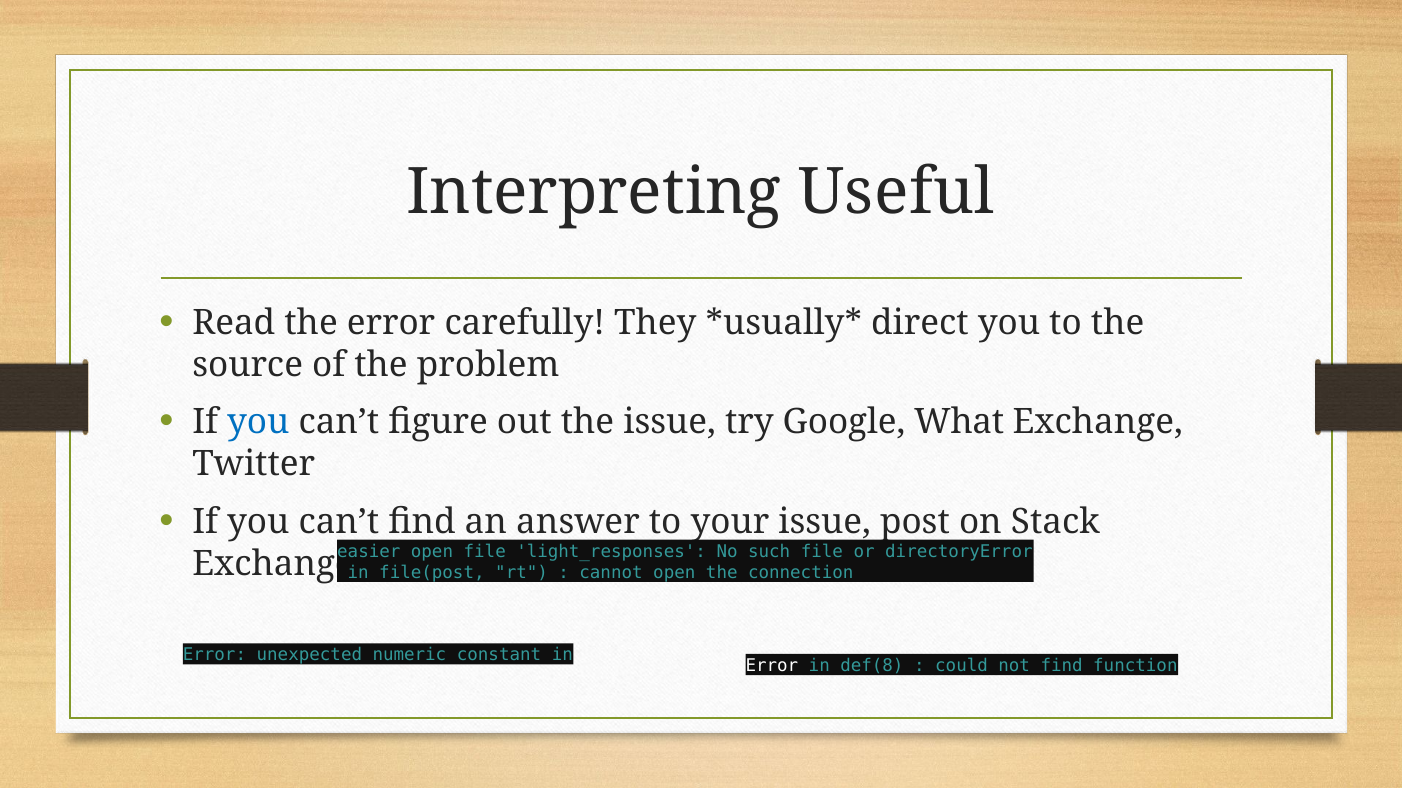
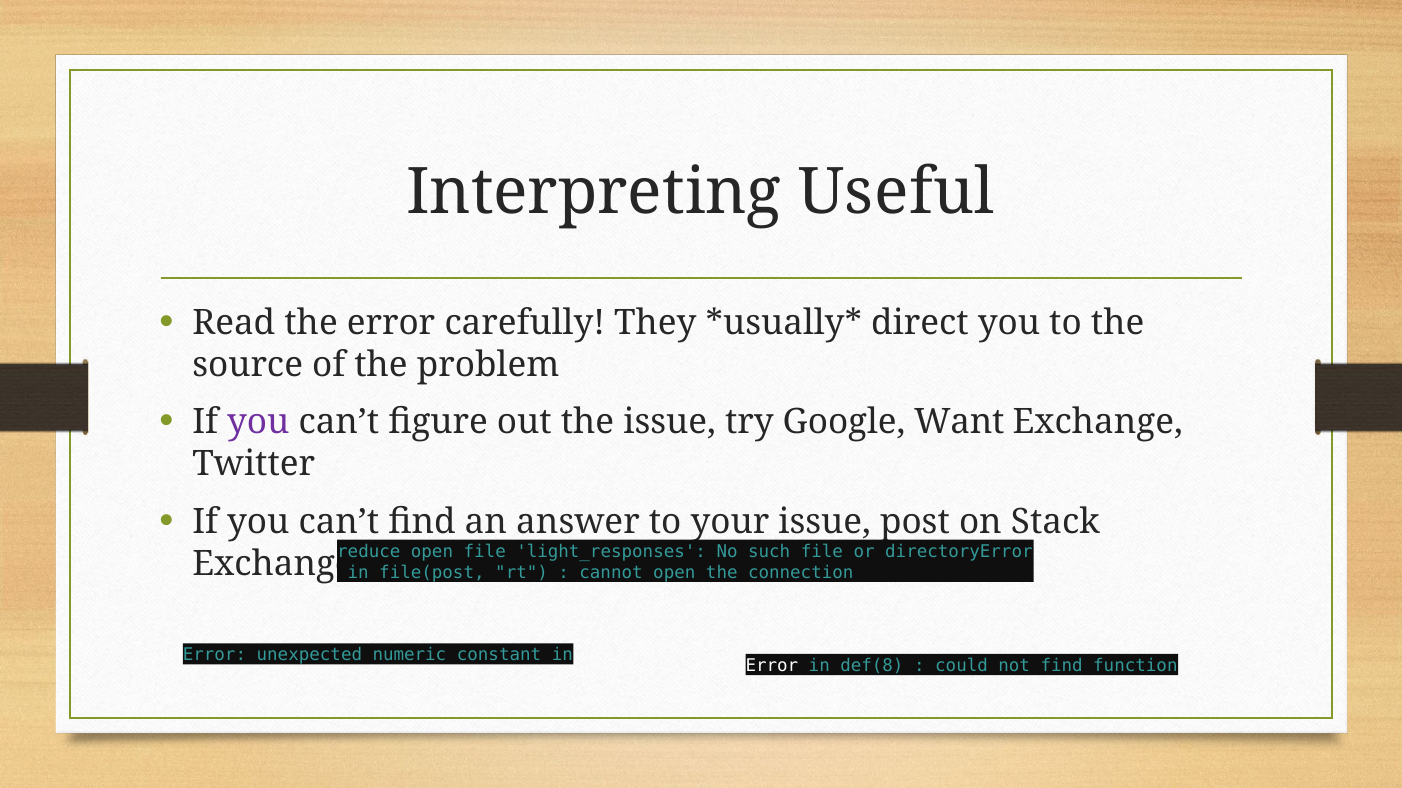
you at (258, 423) colour: blue -> purple
What: What -> Want
easier: easier -> reduce
